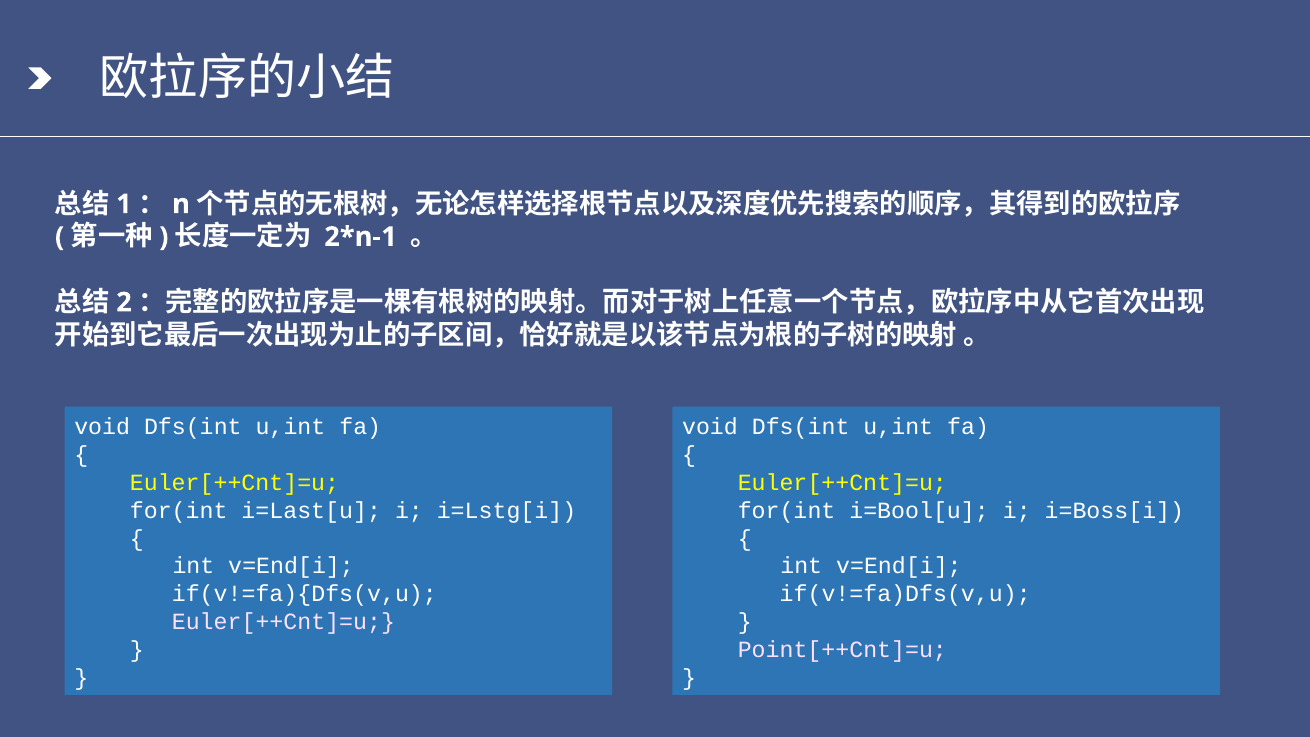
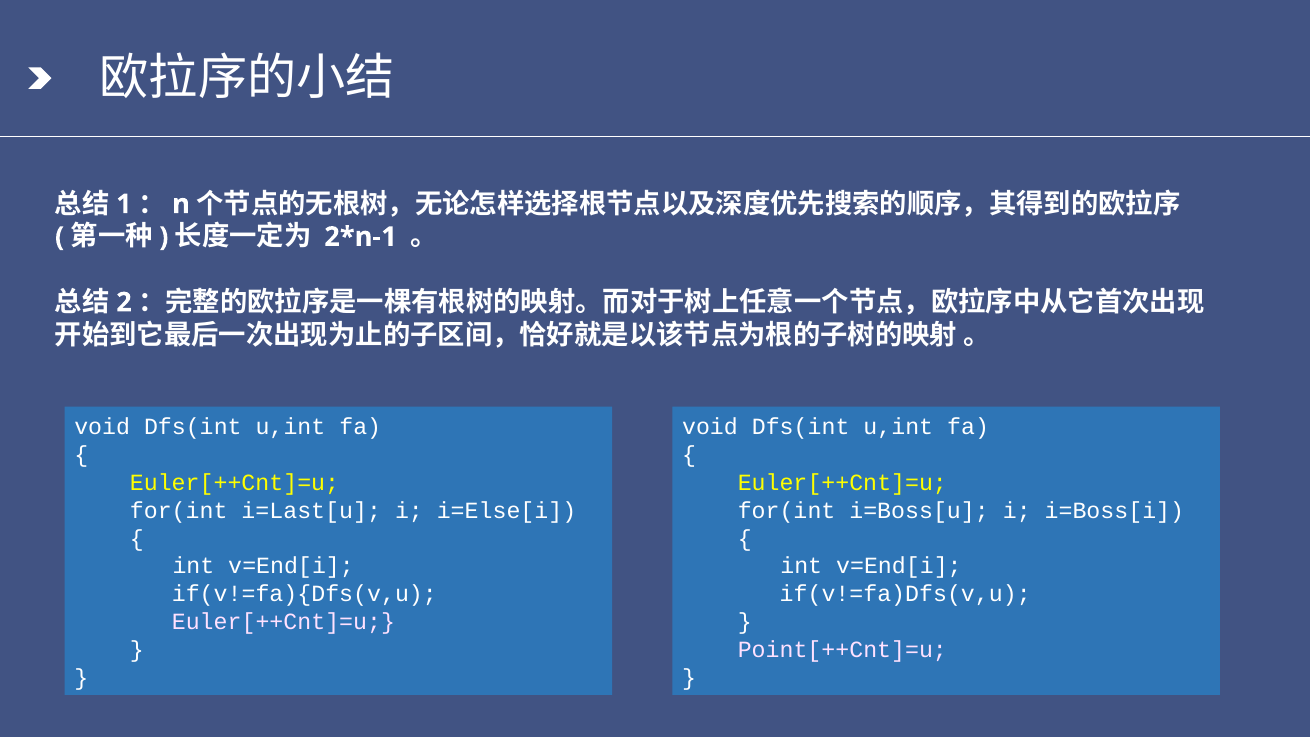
i=Lstg[i: i=Lstg[i -> i=Else[i
i=Bool[u: i=Bool[u -> i=Boss[u
